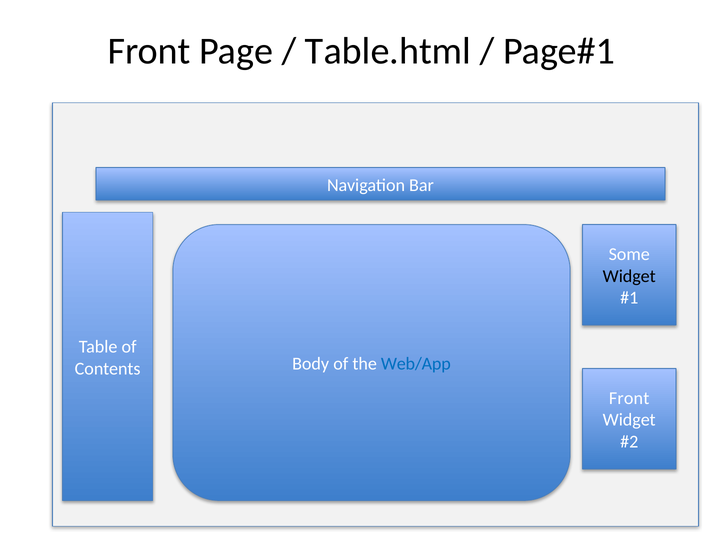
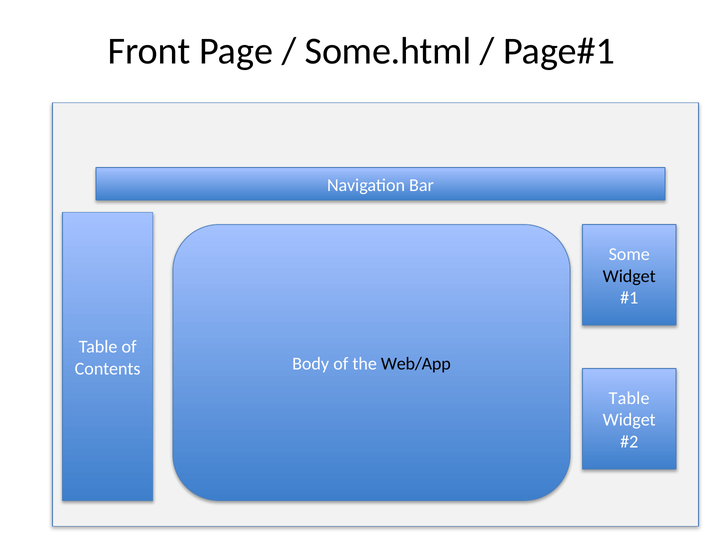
Table.html: Table.html -> Some.html
Web/App colour: blue -> black
Front at (629, 398): Front -> Table
